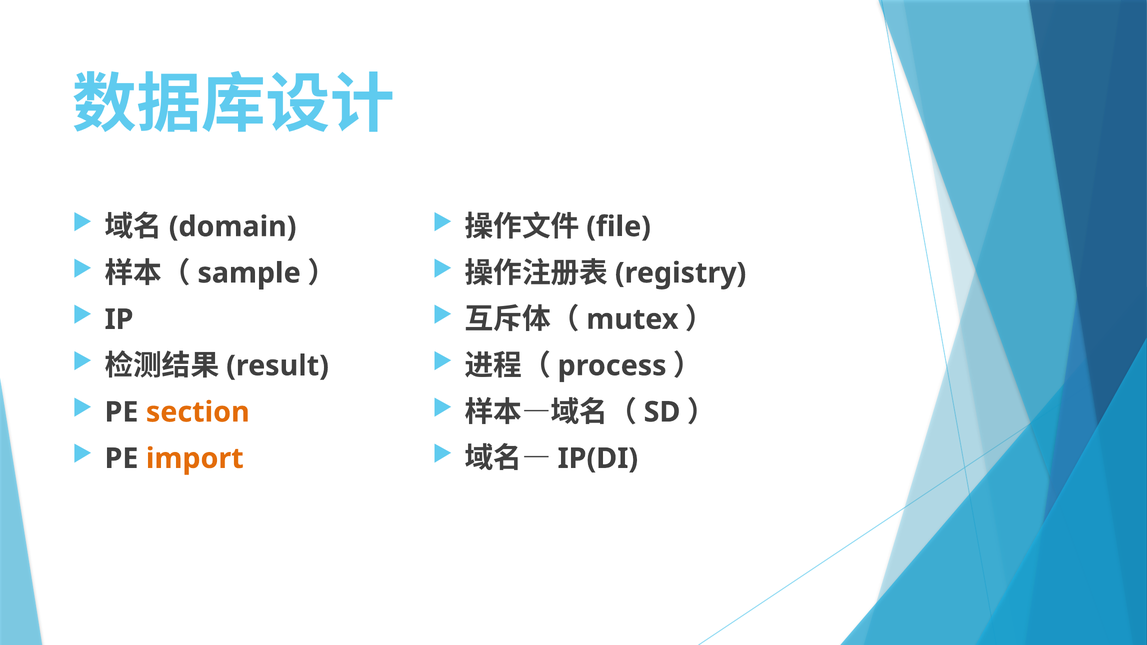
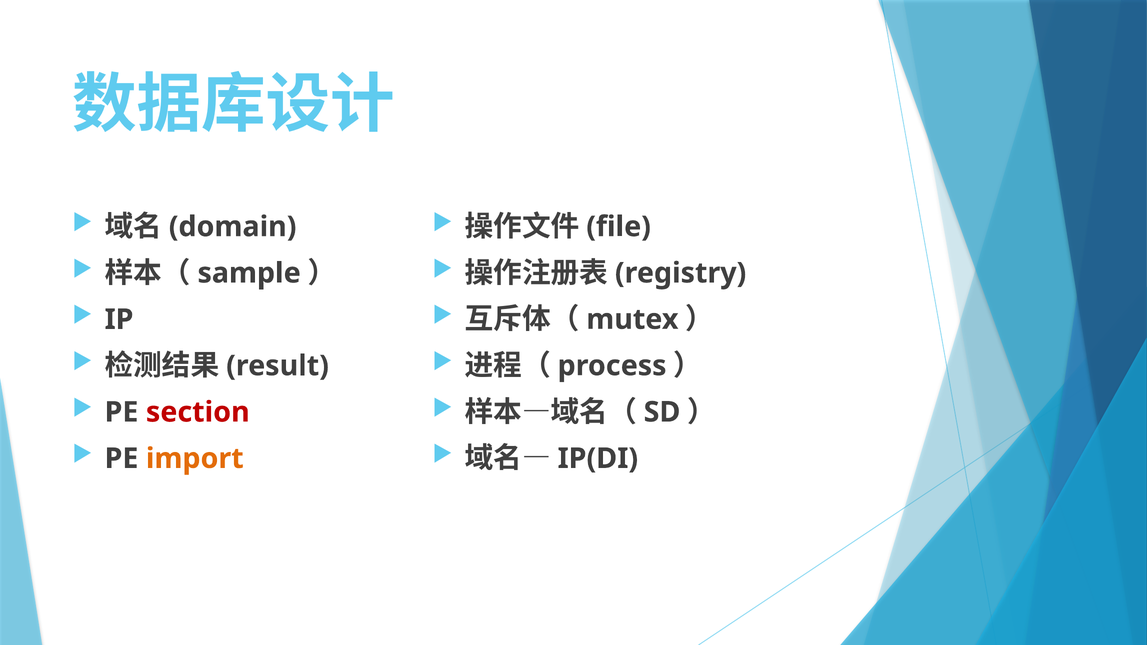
section colour: orange -> red
